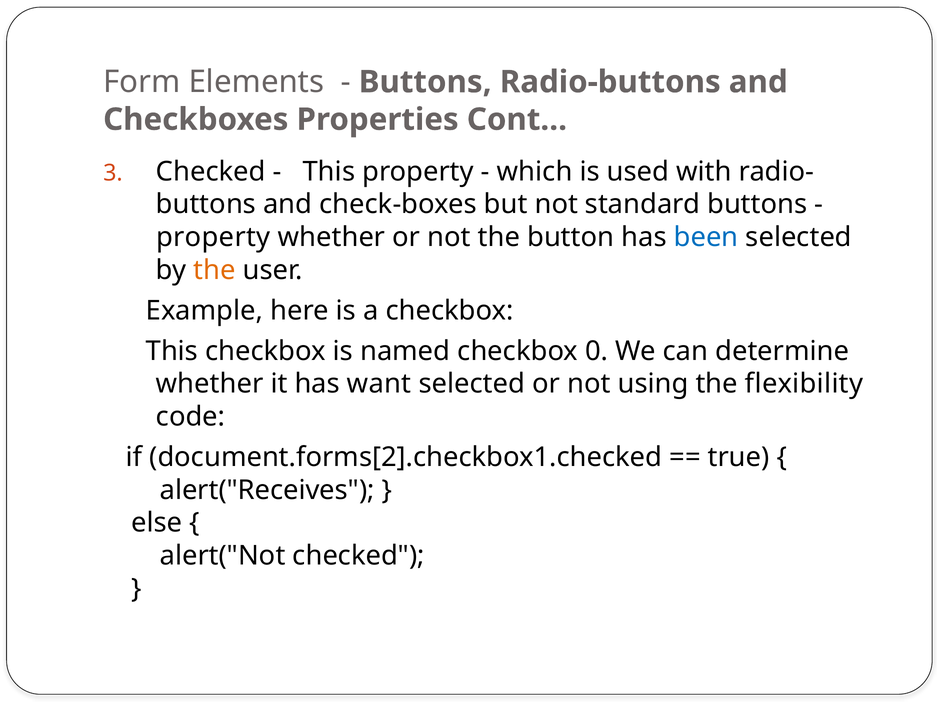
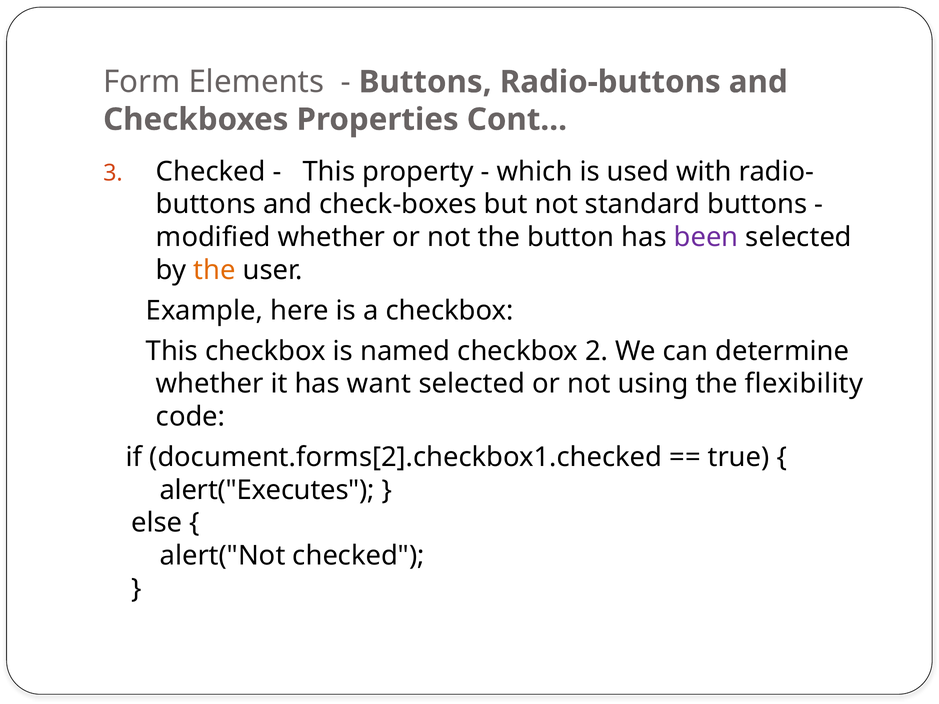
property at (213, 237): property -> modified
been colour: blue -> purple
0: 0 -> 2
alert("Receives: alert("Receives -> alert("Executes
